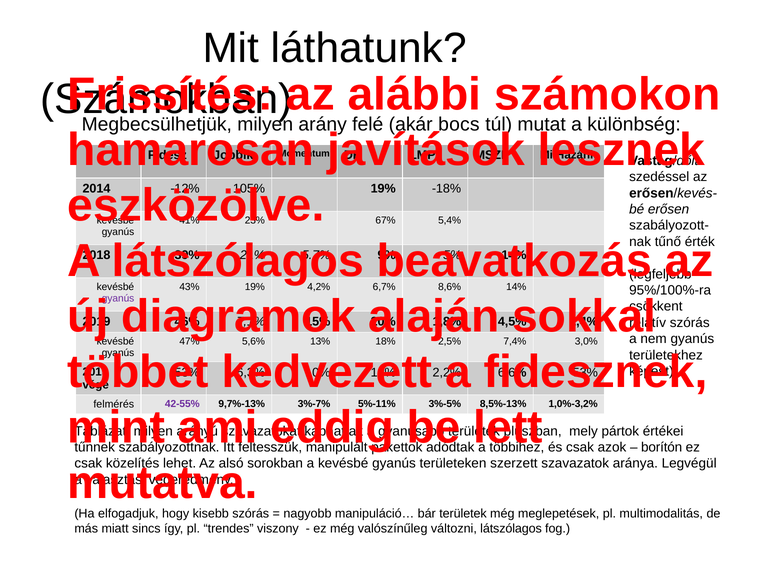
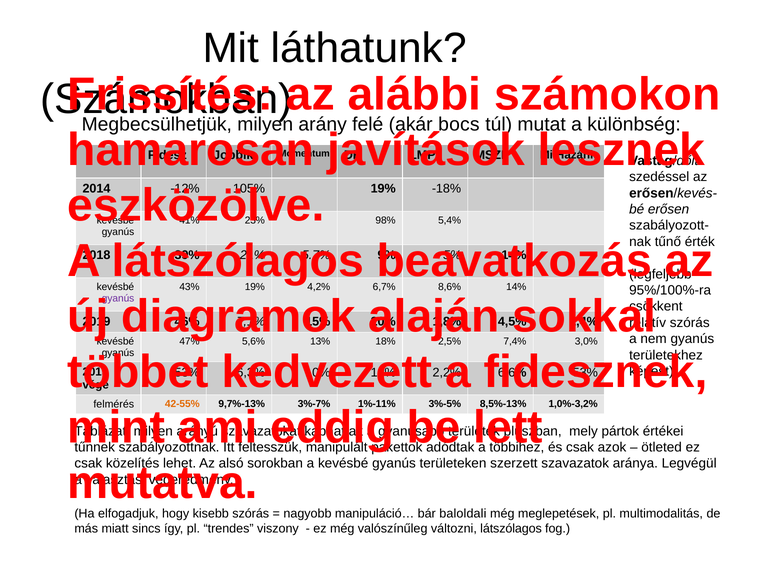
67%: 67% -> 98%
42-55% colour: purple -> orange
5%-11%: 5%-11% -> 1%-11%
borítón: borítón -> ötleted
bár területek: területek -> baloldali
